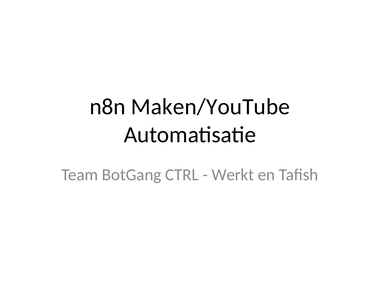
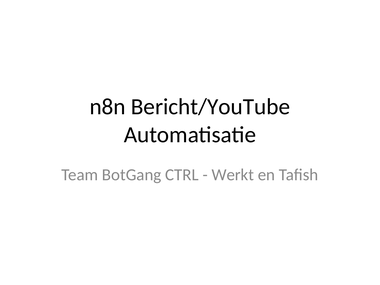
Maken/YouTube: Maken/YouTube -> Bericht/YouTube
